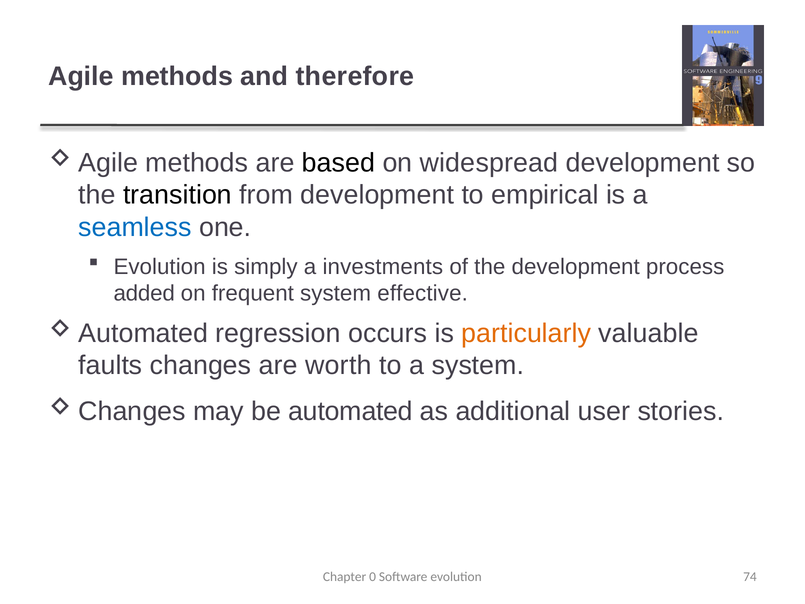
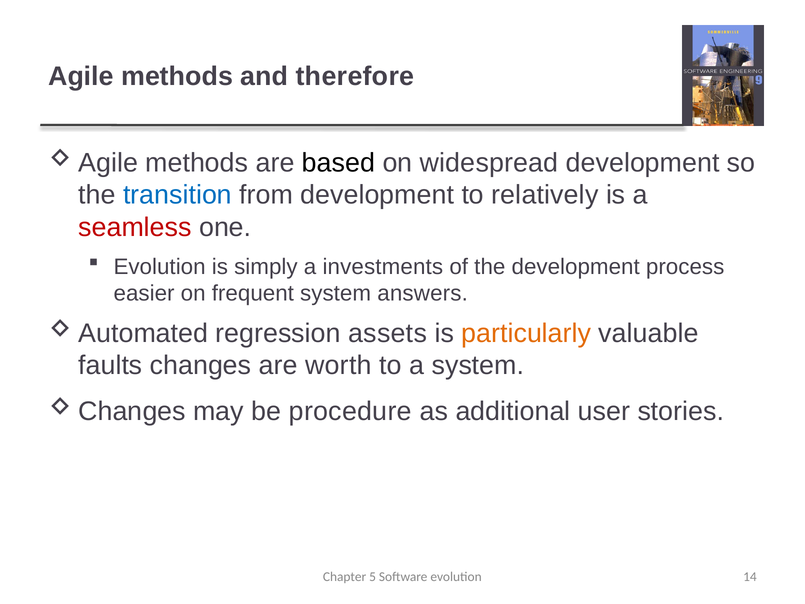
transition colour: black -> blue
empirical: empirical -> relatively
seamless colour: blue -> red
added: added -> easier
effective: effective -> answers
occurs: occurs -> assets
automated: automated -> procedure
0: 0 -> 5
74: 74 -> 14
